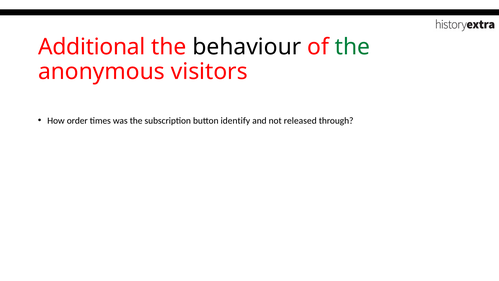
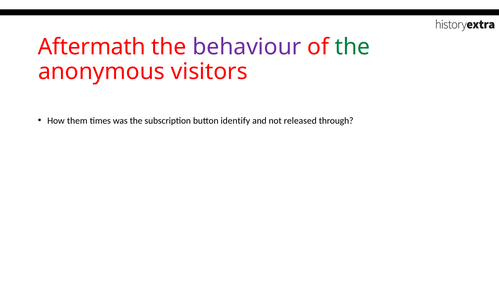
Additional: Additional -> Aftermath
behaviour colour: black -> purple
order: order -> them
